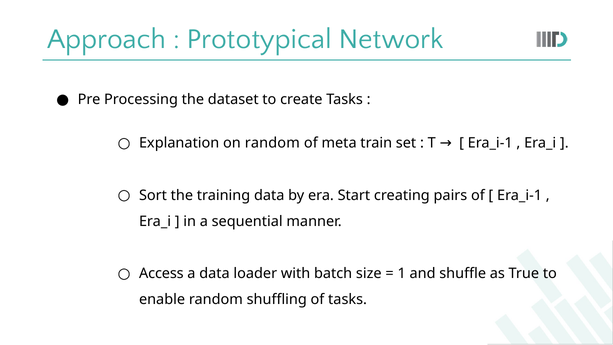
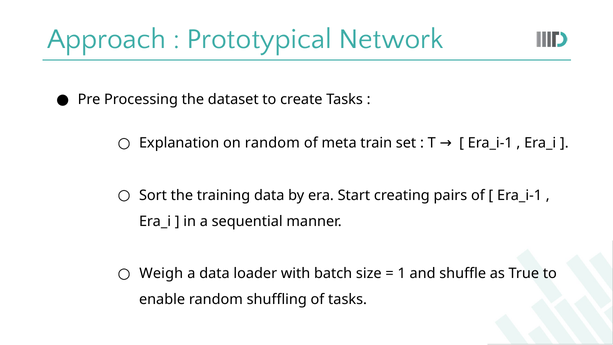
Access: Access -> Weigh
